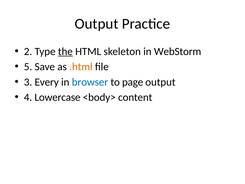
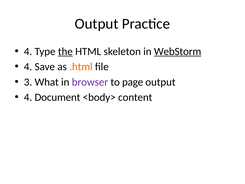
2 at (28, 51): 2 -> 4
WebStorm underline: none -> present
5 at (28, 67): 5 -> 4
Every: Every -> What
browser colour: blue -> purple
Lowercase: Lowercase -> Document
